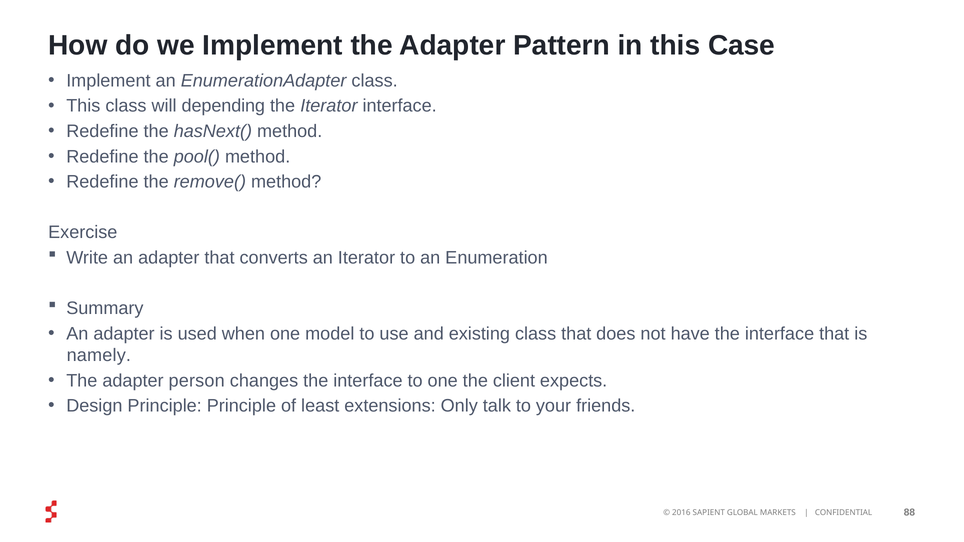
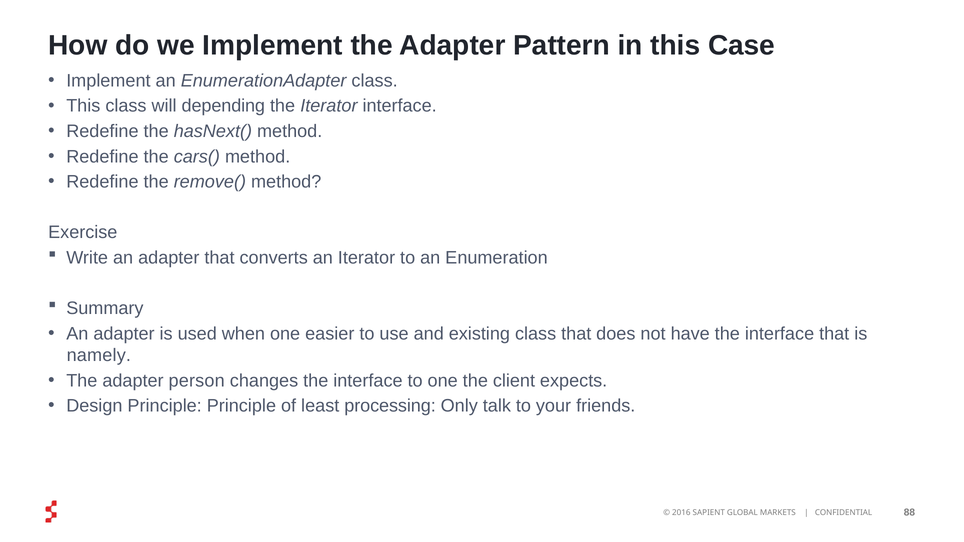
pool(: pool( -> cars(
model: model -> easier
extensions: extensions -> processing
